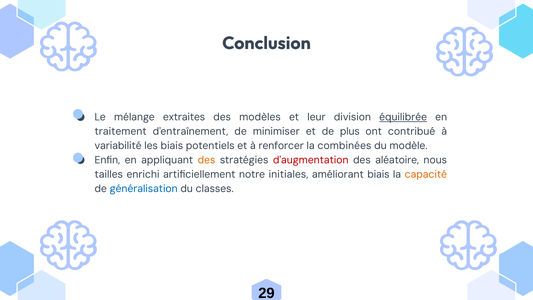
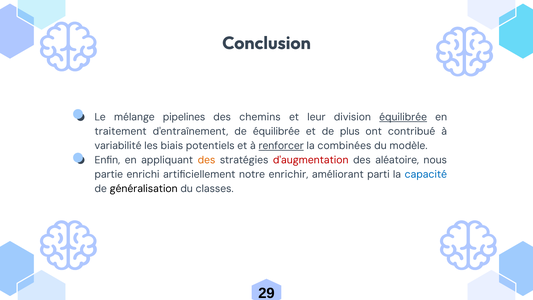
extraites: extraites -> pipelines
modèles: modèles -> chemins
de minimiser: minimiser -> équilibrée
renforcer underline: none -> present
tailles: tailles -> partie
initiales: initiales -> enrichir
améliorant biais: biais -> parti
capacité colour: orange -> blue
généralisation colour: blue -> black
